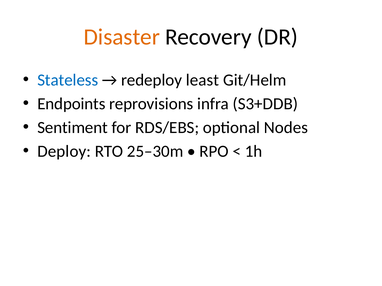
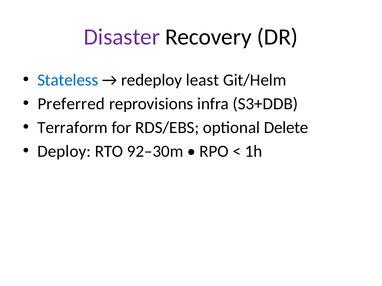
Disaster colour: orange -> purple
Endpoints: Endpoints -> Preferred
Sentiment: Sentiment -> Terraform
Nodes: Nodes -> Delete
25–30m: 25–30m -> 92–30m
